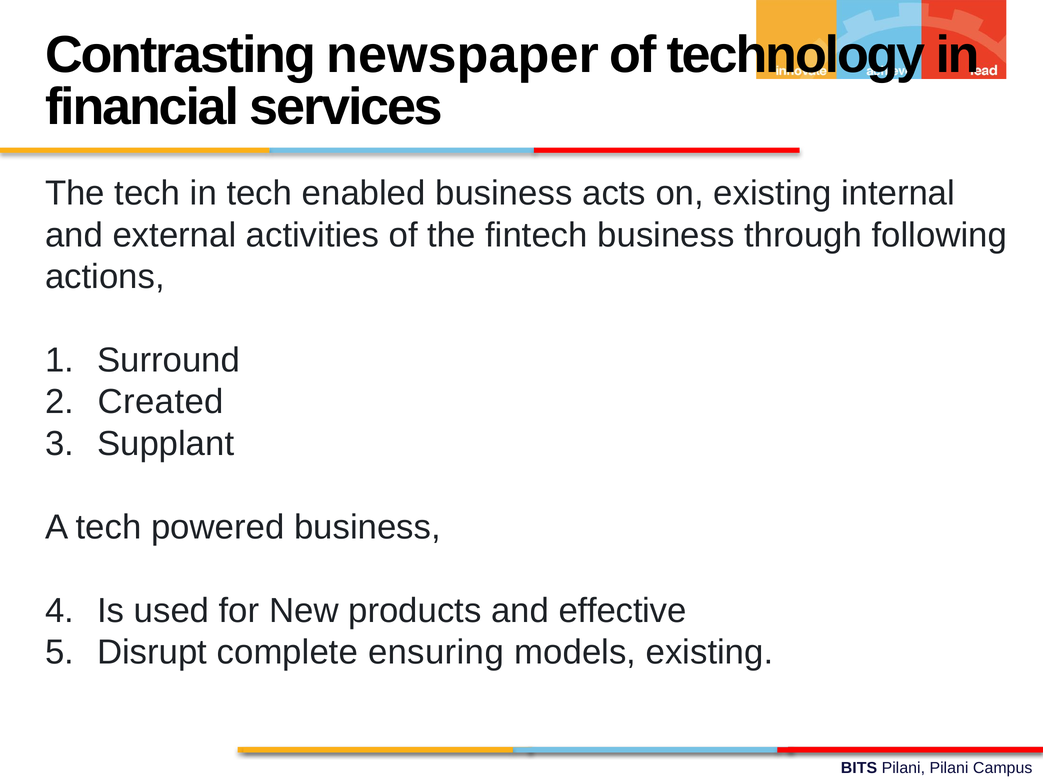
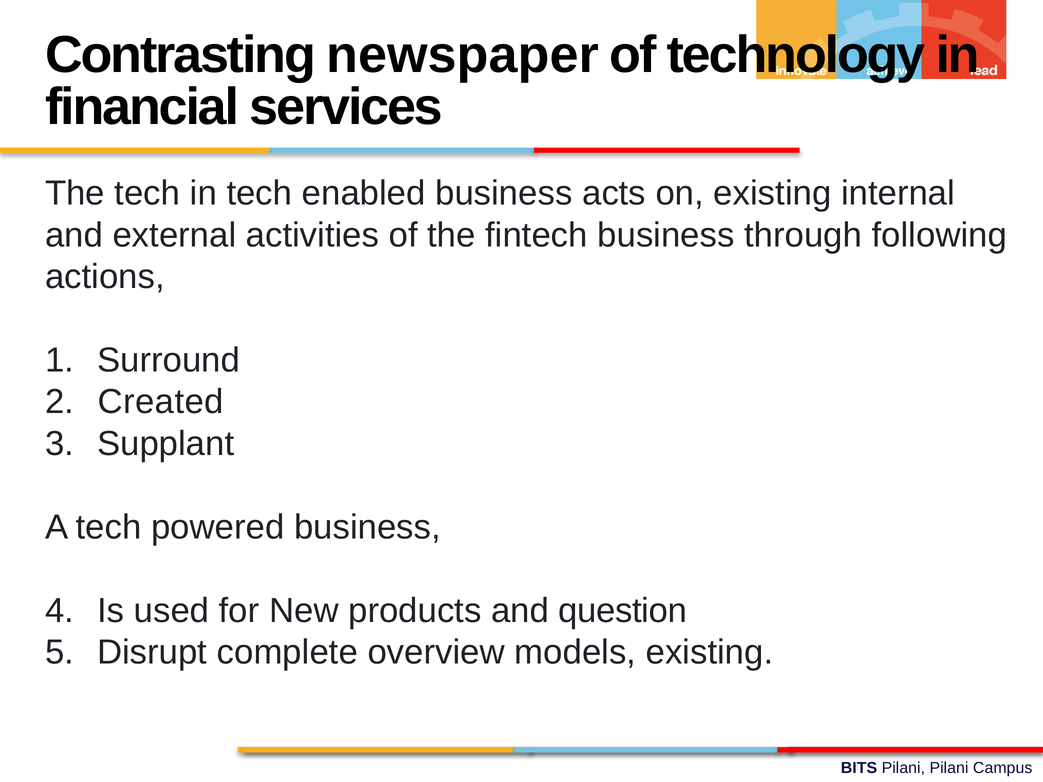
effective: effective -> question
ensuring: ensuring -> overview
